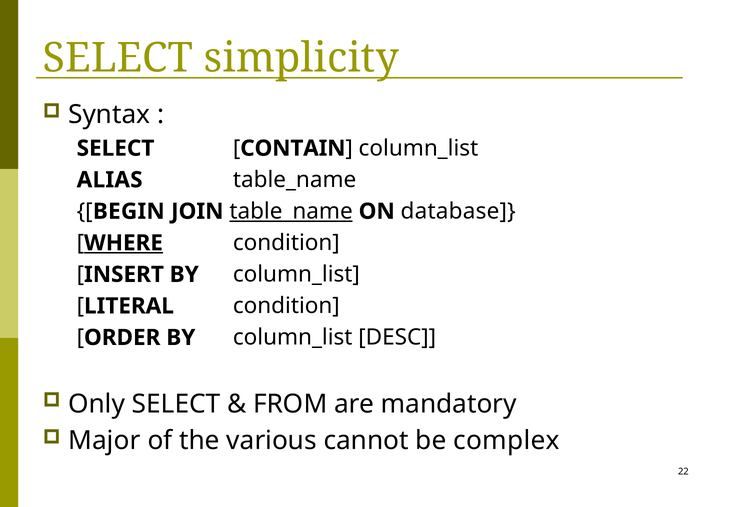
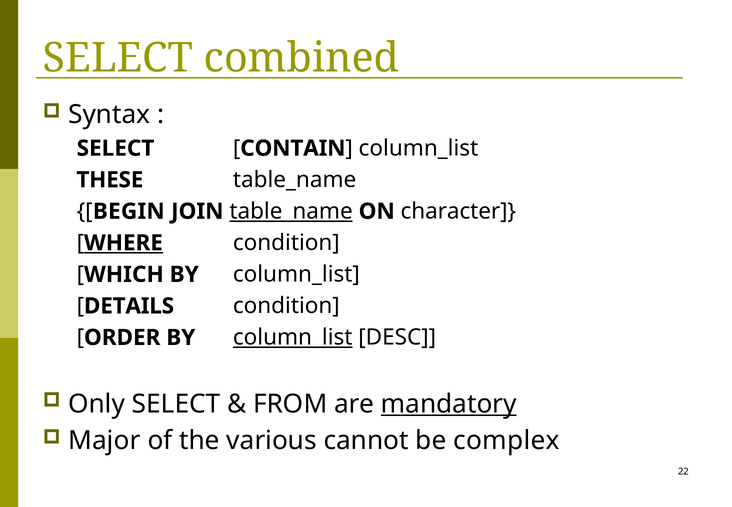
simplicity: simplicity -> combined
ALIAS: ALIAS -> THESE
database: database -> character
INSERT: INSERT -> WHICH
LITERAL: LITERAL -> DETAILS
column_list at (293, 337) underline: none -> present
mandatory underline: none -> present
